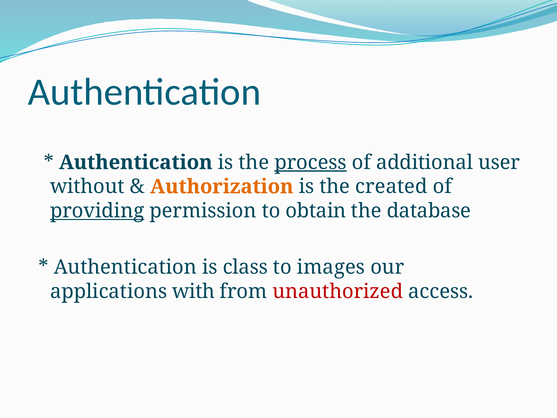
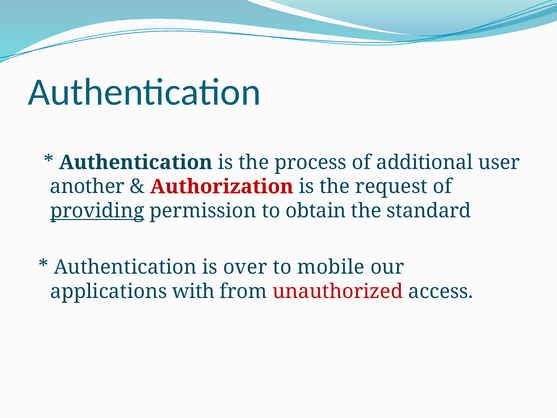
process underline: present -> none
without: without -> another
Authorization colour: orange -> red
created: created -> request
database: database -> standard
class: class -> over
images: images -> mobile
